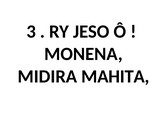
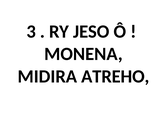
MAHITA: MAHITA -> ATREHO
